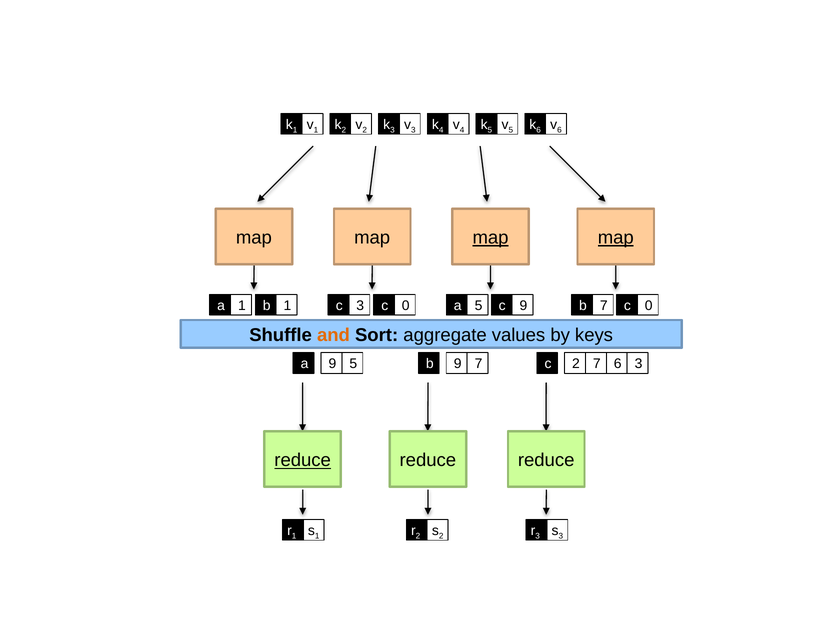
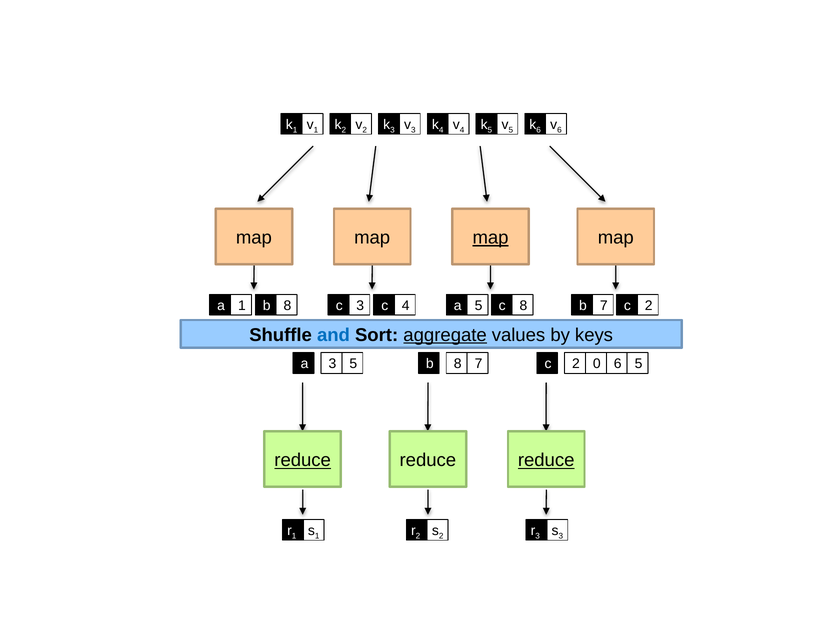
map at (616, 238) underline: present -> none
1 1: 1 -> 8
3 0: 0 -> 4
5 9: 9 -> 8
7 0: 0 -> 2
and colour: orange -> blue
aggregate underline: none -> present
a 9: 9 -> 3
b 9: 9 -> 8
2 7: 7 -> 0
6 3: 3 -> 5
reduce at (546, 461) underline: none -> present
